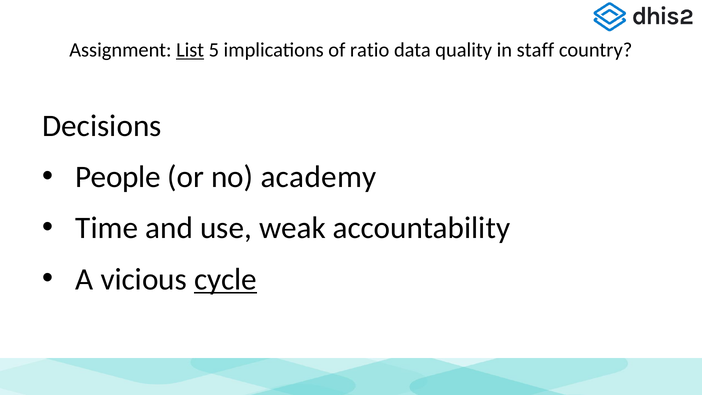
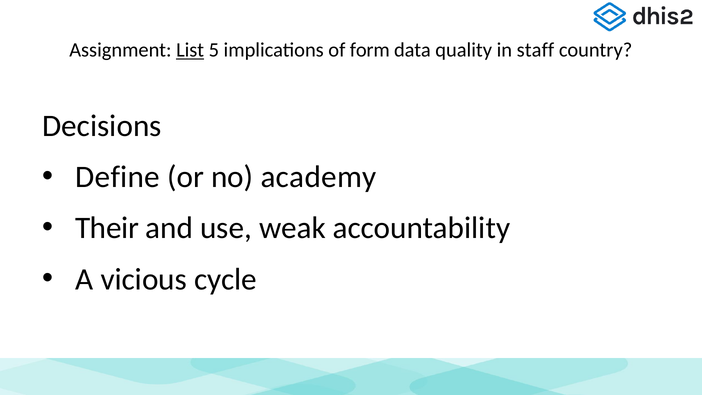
ratio: ratio -> form
People: People -> Define
Time: Time -> Their
cycle underline: present -> none
